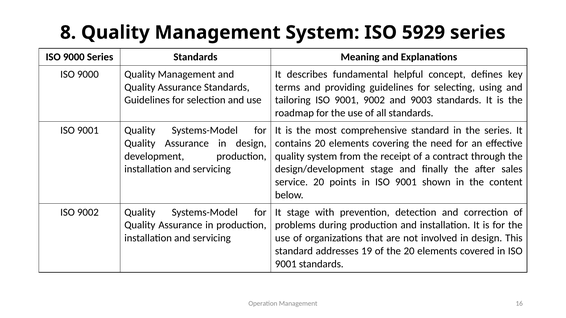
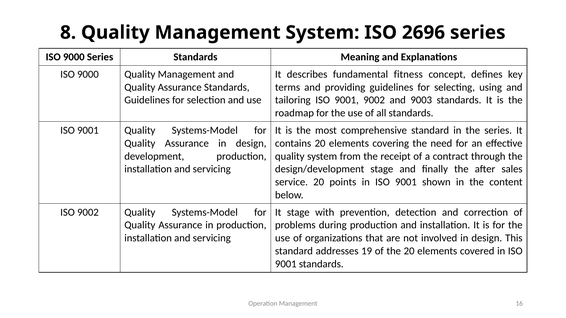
5929: 5929 -> 2696
helpful: helpful -> fitness
